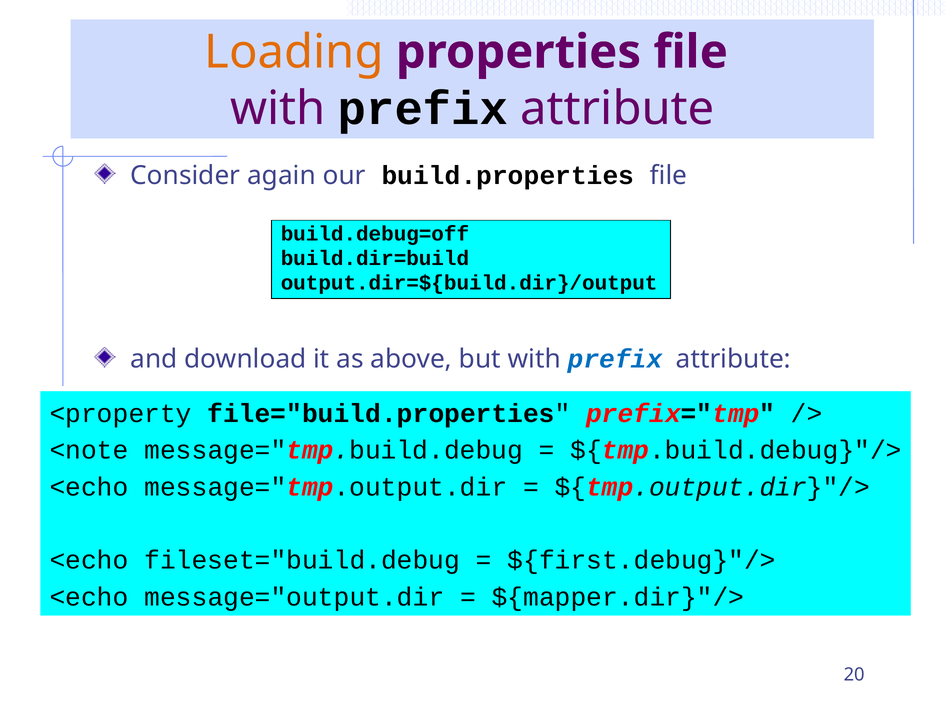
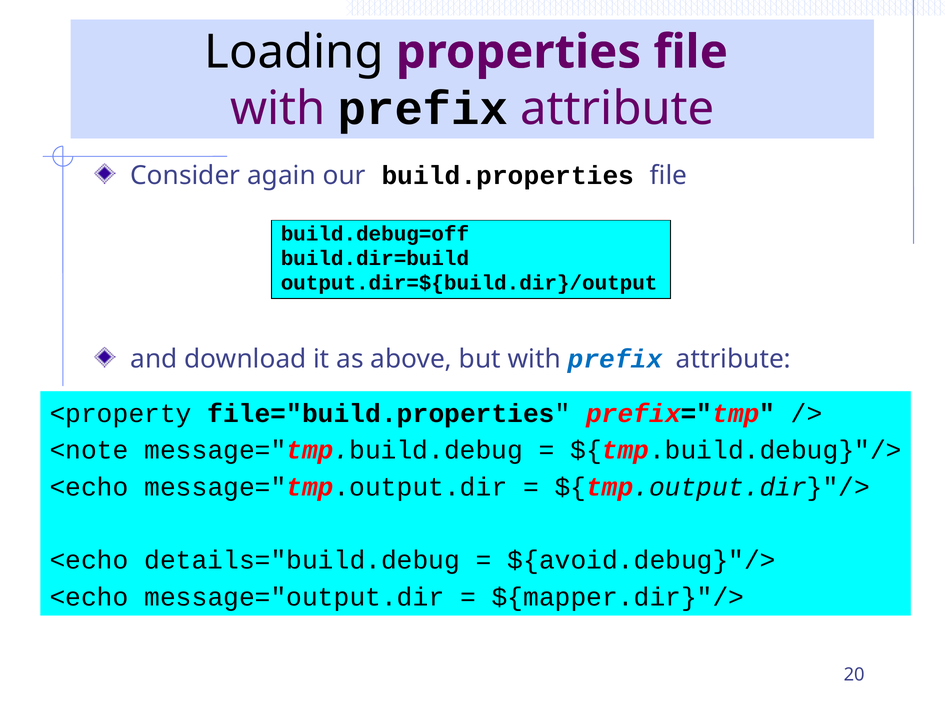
Loading colour: orange -> black
fileset="build.debug: fileset="build.debug -> details="build.debug
${first.debug}"/>: ${first.debug}"/> -> ${avoid.debug}"/>
